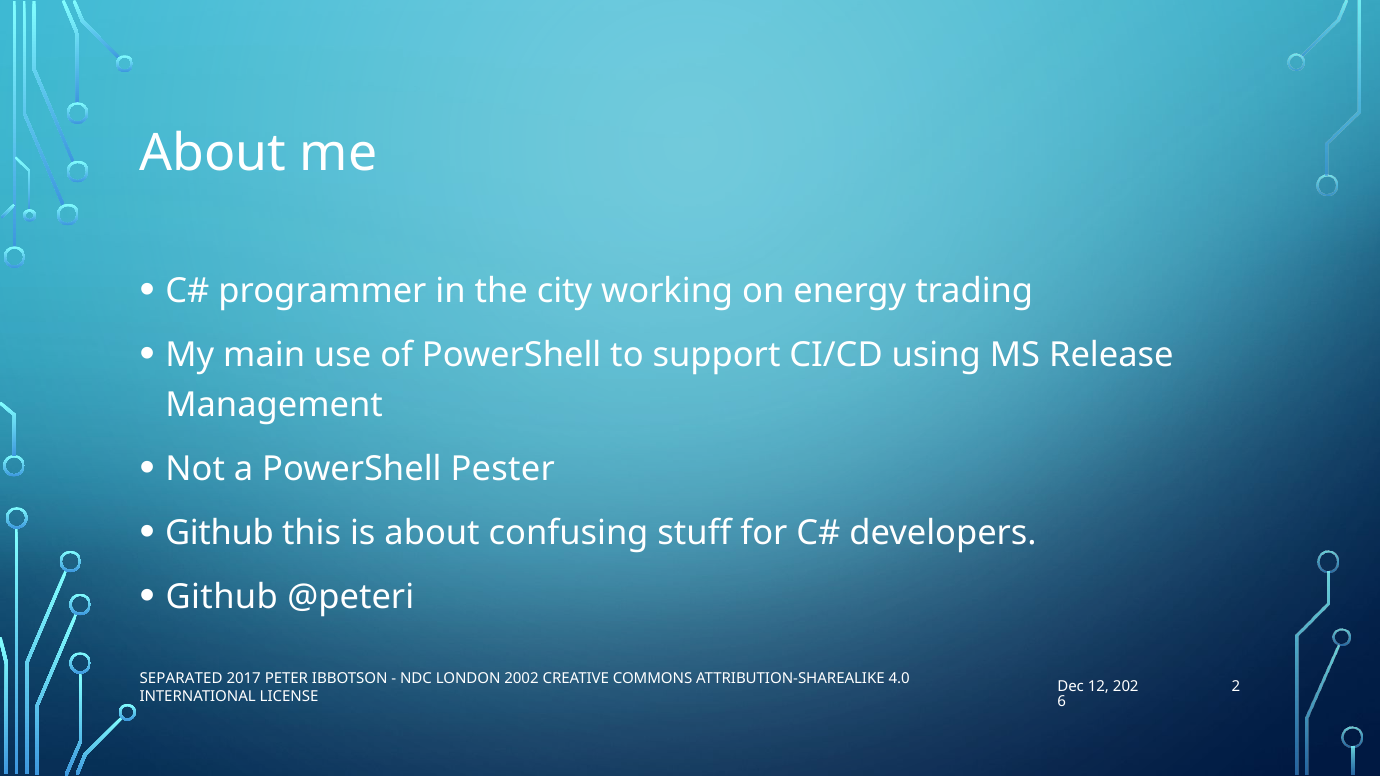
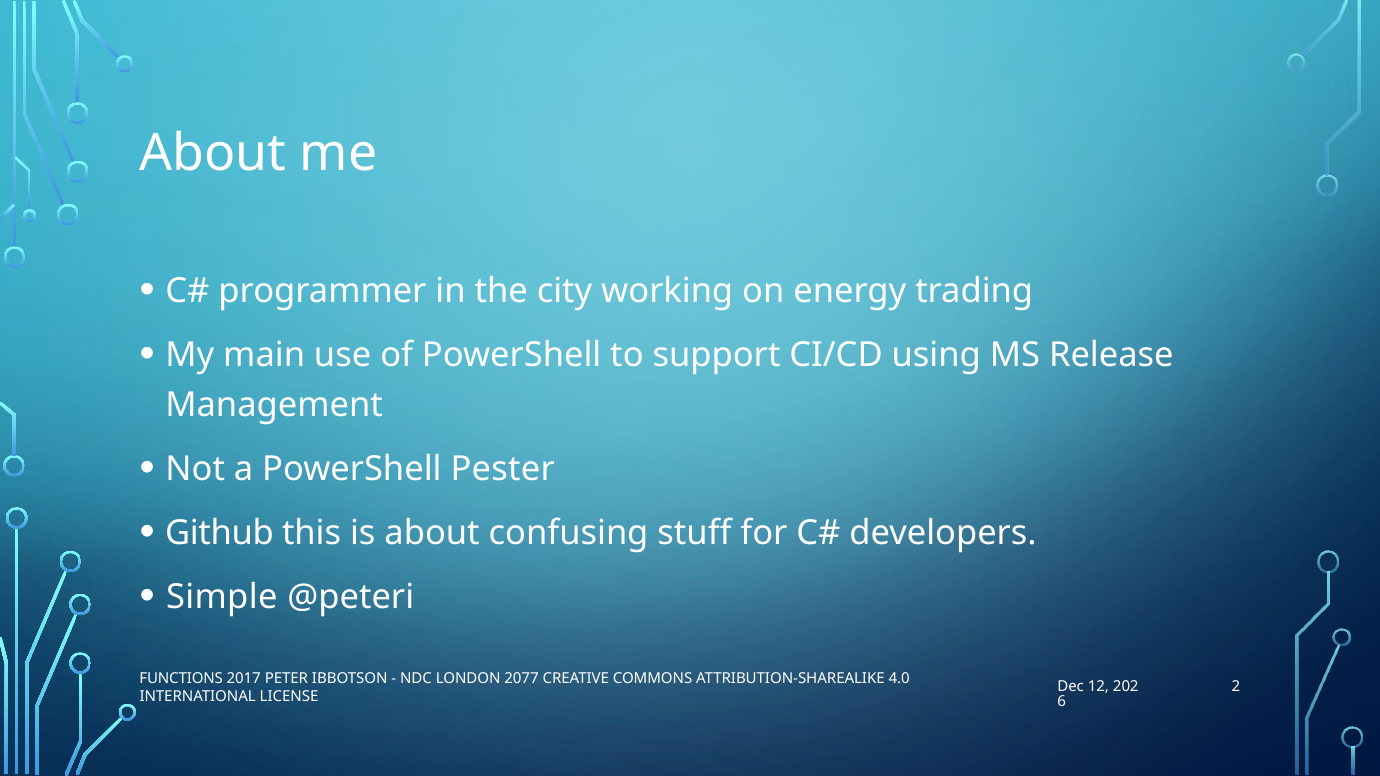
Github at (222, 597): Github -> Simple
SEPARATED: SEPARATED -> FUNCTIONS
2002: 2002 -> 2077
